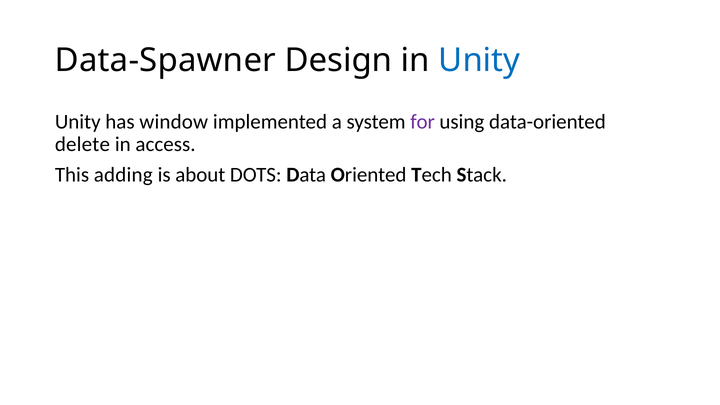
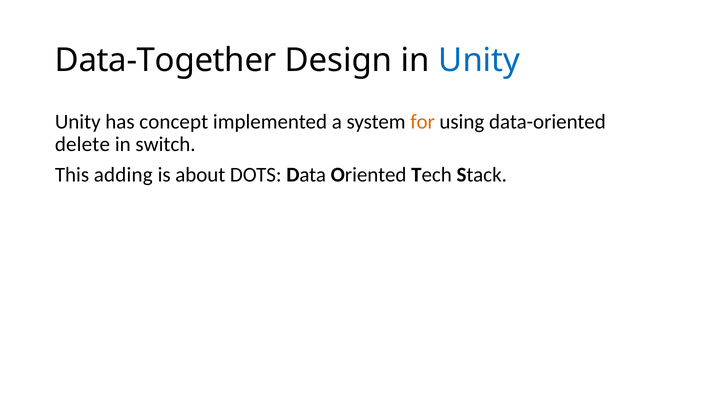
Data-Spawner: Data-Spawner -> Data-Together
window: window -> concept
for colour: purple -> orange
access: access -> switch
